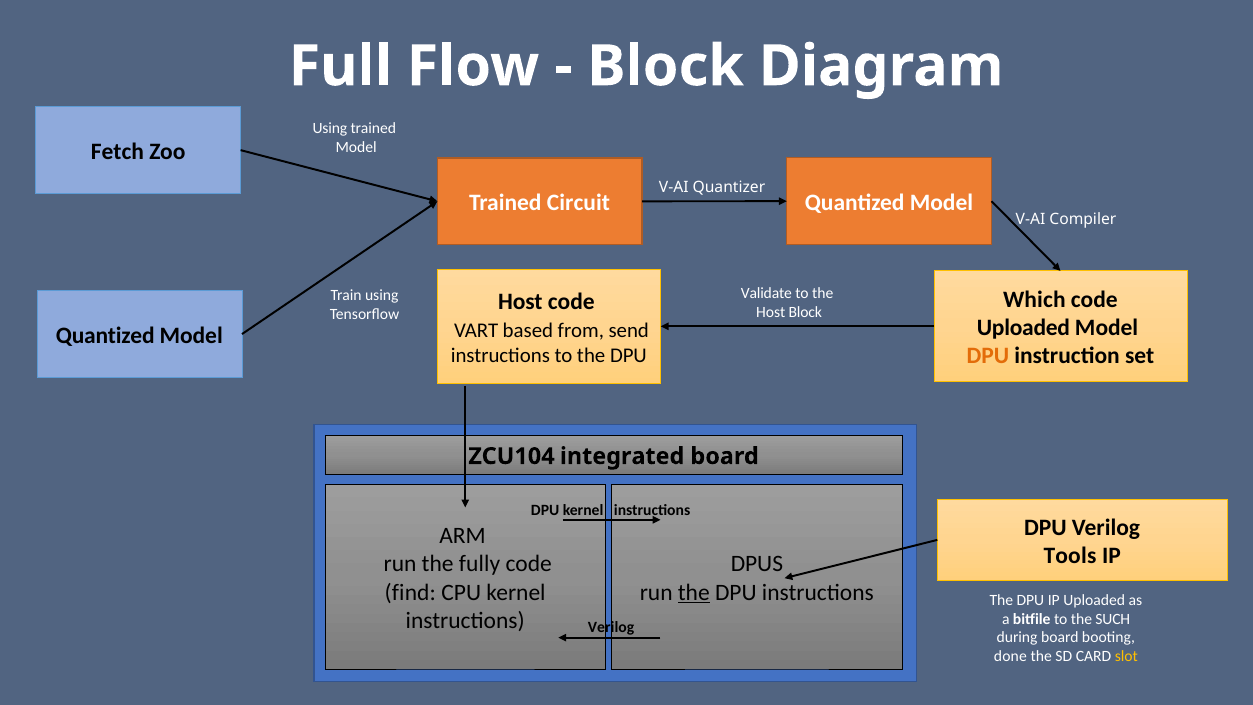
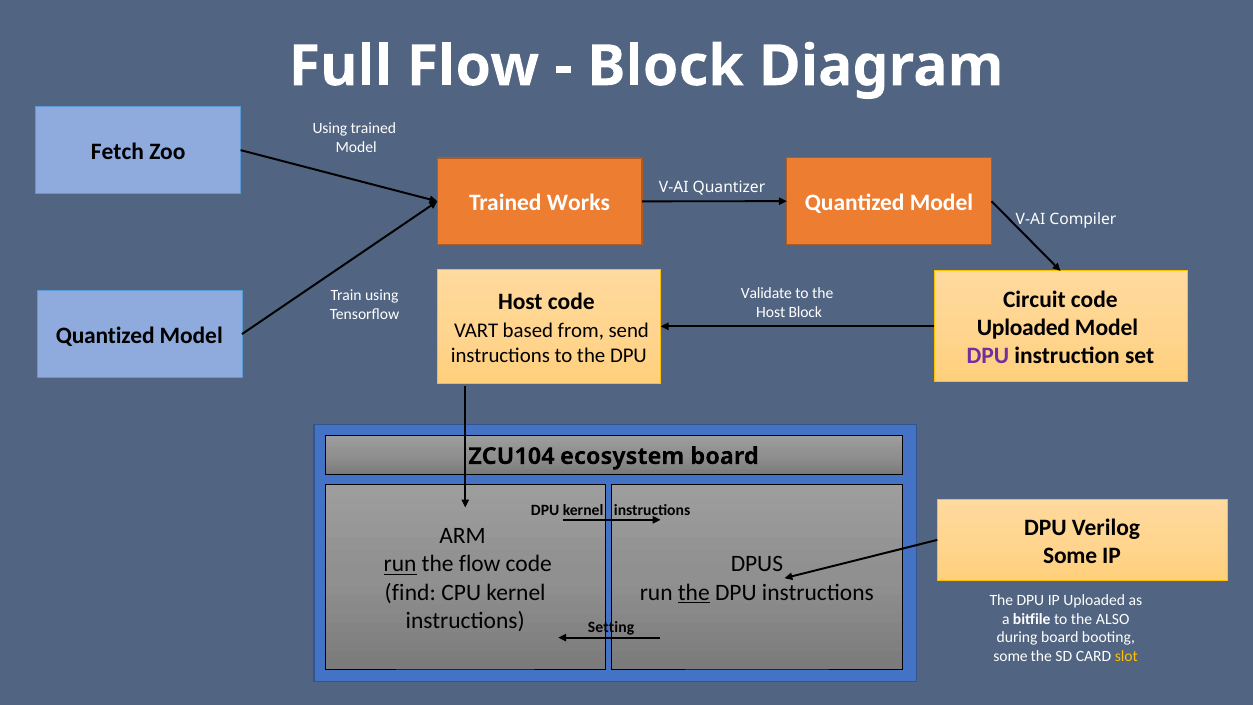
Circuit: Circuit -> Works
Which: Which -> Circuit
DPU at (988, 356) colour: orange -> purple
integrated: integrated -> ecosystem
Tools at (1070, 555): Tools -> Some
run at (400, 564) underline: none -> present
the fully: fully -> flow
SUCH: SUCH -> ALSO
Verilog at (611, 628): Verilog -> Setting
done at (1010, 656): done -> some
